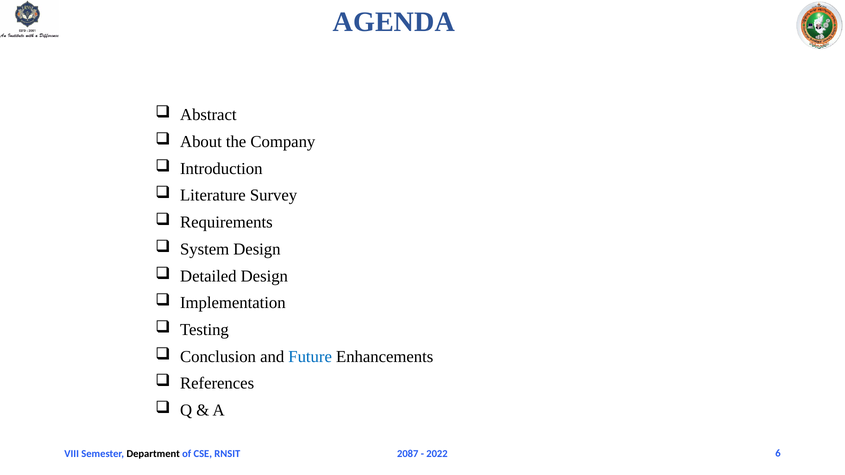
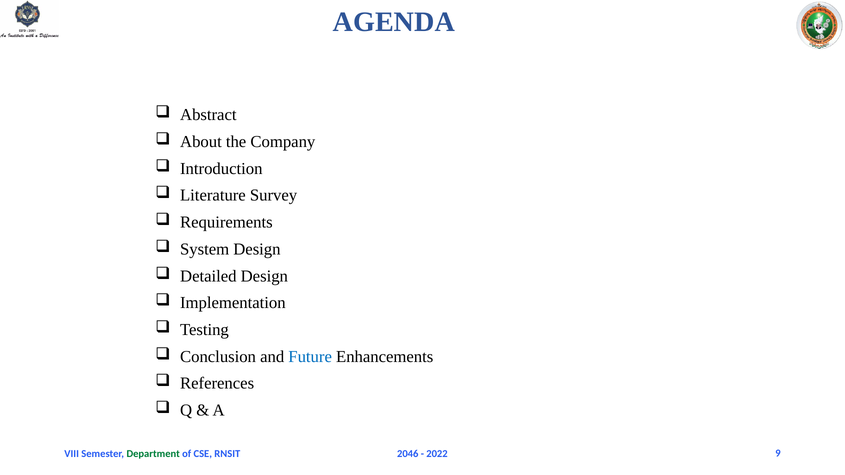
Department colour: black -> green
2087: 2087 -> 2046
6: 6 -> 9
